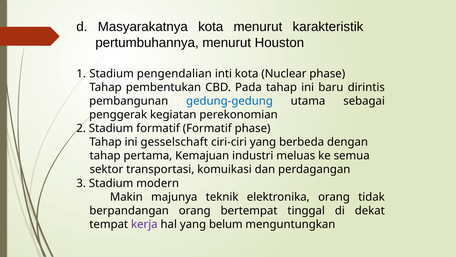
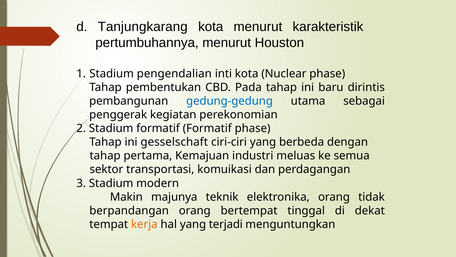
Masyarakatnya: Masyarakatnya -> Tanjungkarang
kerja colour: purple -> orange
belum: belum -> terjadi
